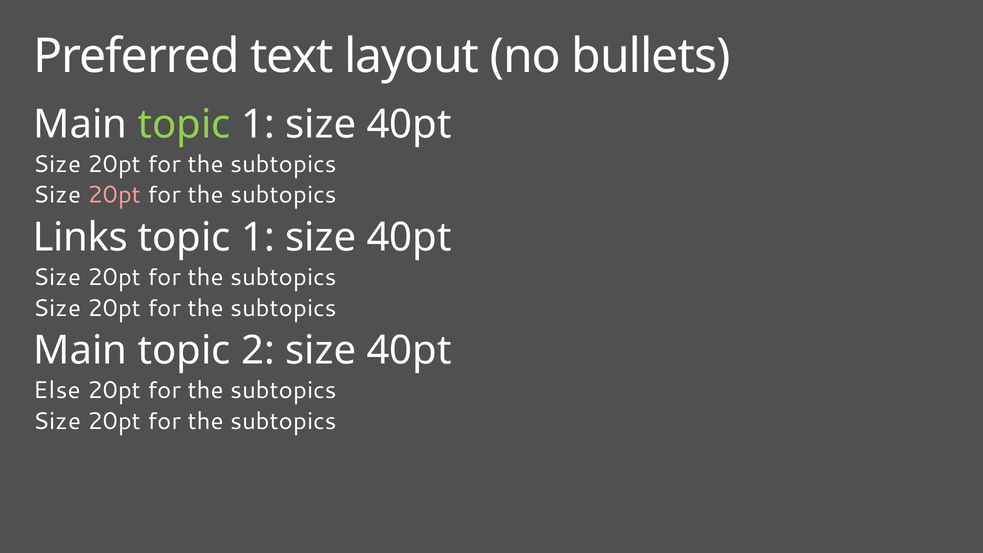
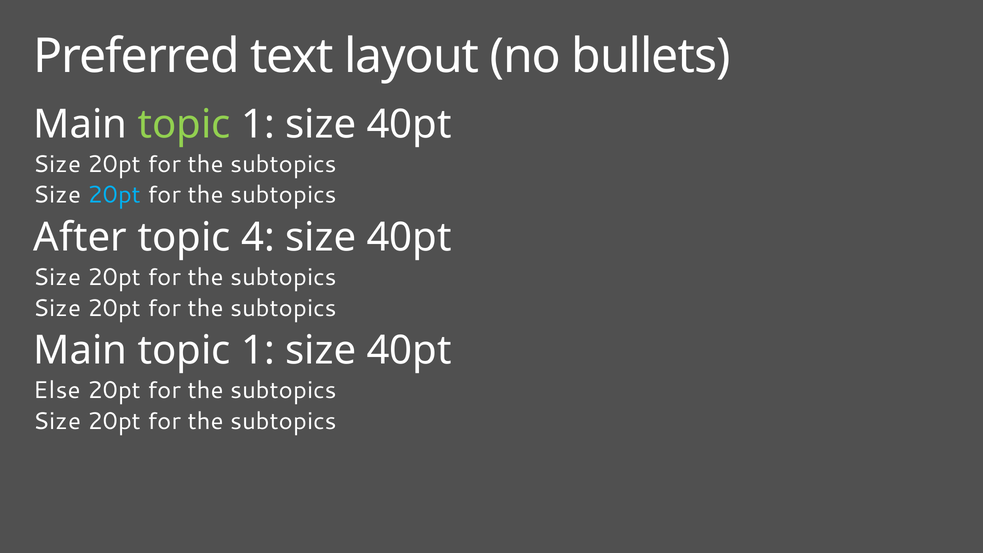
20pt at (114, 195) colour: pink -> light blue
Links: Links -> After
1 at (258, 238): 1 -> 4
2 at (258, 351): 2 -> 1
